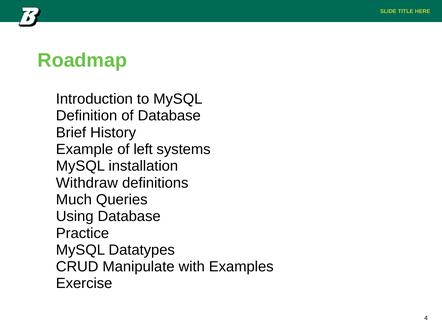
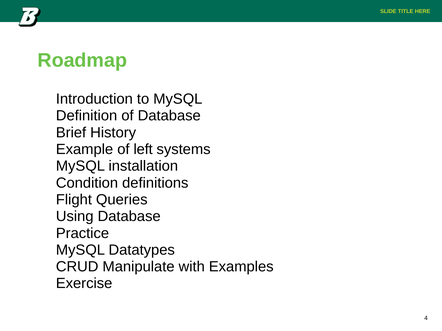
Withdraw: Withdraw -> Condition
Much: Much -> Flight
